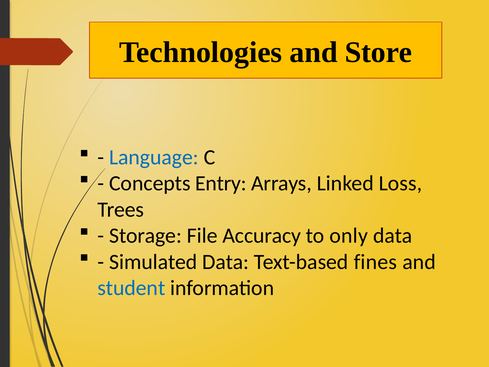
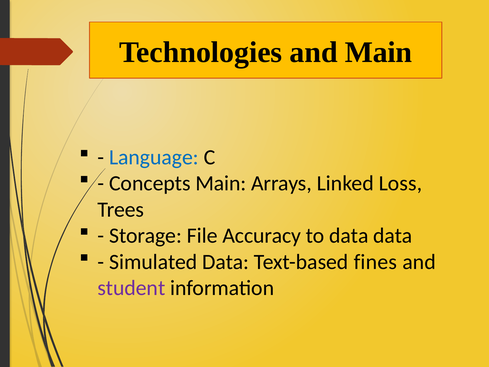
and Store: Store -> Main
Concepts Entry: Entry -> Main
to only: only -> data
student colour: blue -> purple
